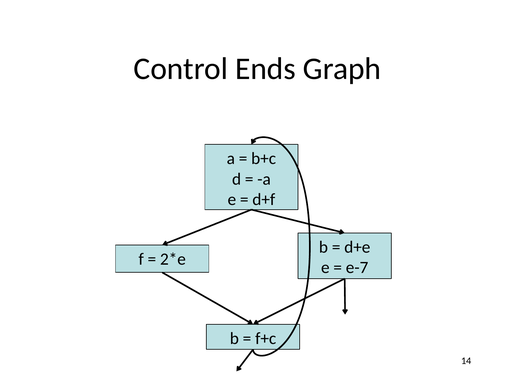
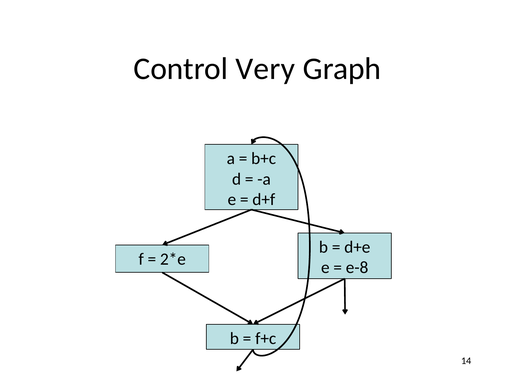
Ends: Ends -> Very
e-7: e-7 -> e-8
